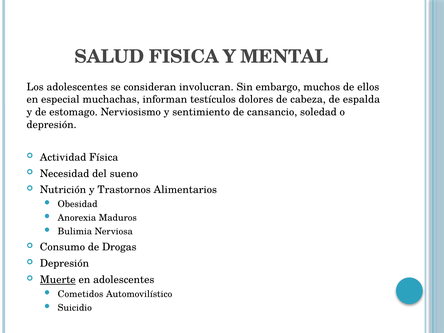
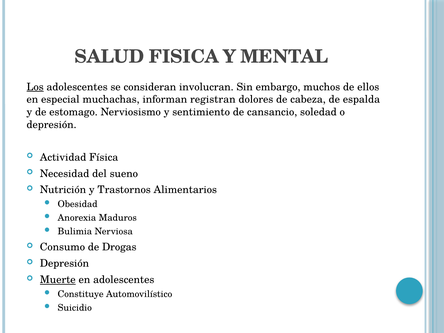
Los underline: none -> present
testículos: testículos -> registran
Cometidos: Cometidos -> Constituye
